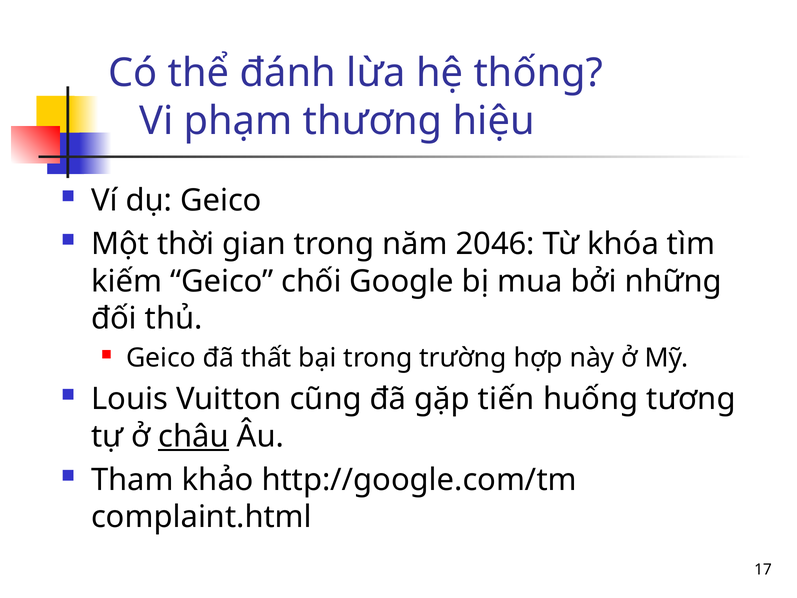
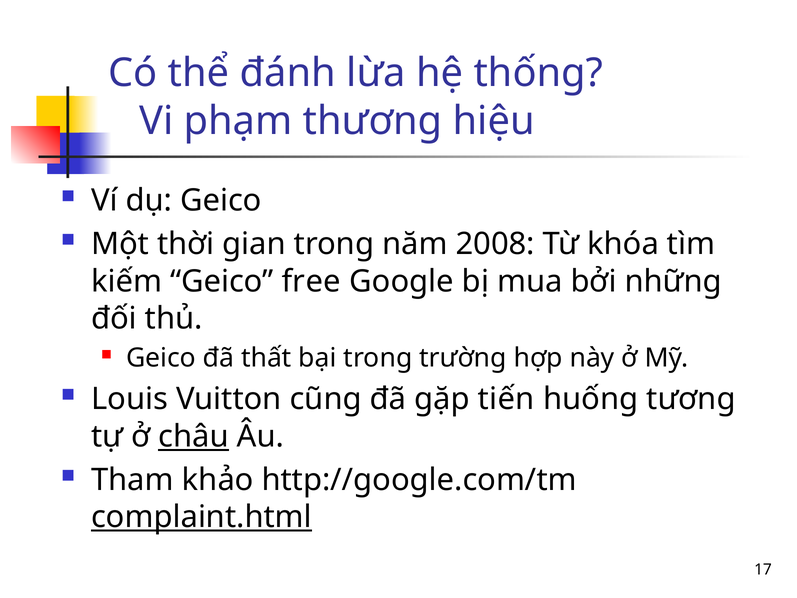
2046: 2046 -> 2008
chối: chối -> free
complaint.html underline: none -> present
